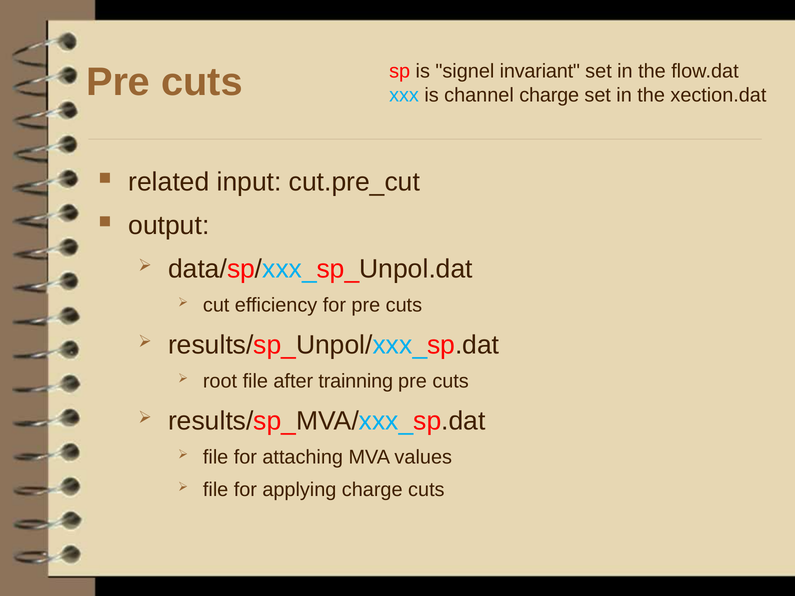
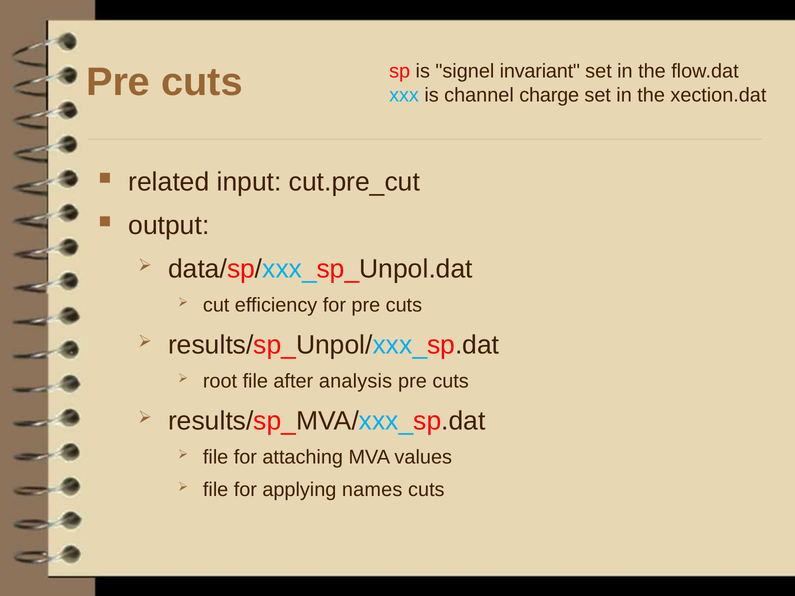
trainning: trainning -> analysis
applying charge: charge -> names
